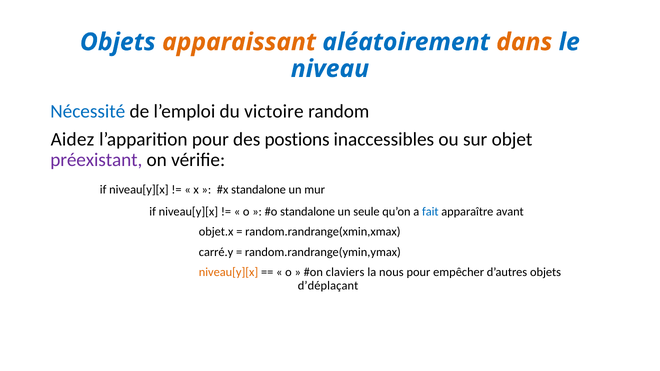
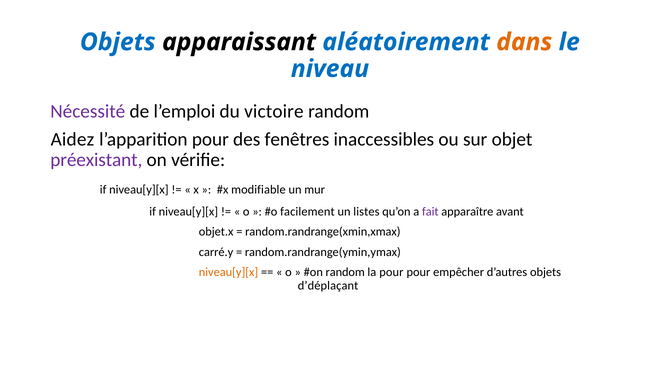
apparaissant colour: orange -> black
Nécessité colour: blue -> purple
postions: postions -> fenêtres
standalone at (259, 190): standalone -> modifiable
standalone at (308, 212): standalone -> facilement
seule: seule -> listes
fait colour: blue -> purple
claviers at (345, 272): claviers -> random
la nous: nous -> pour
